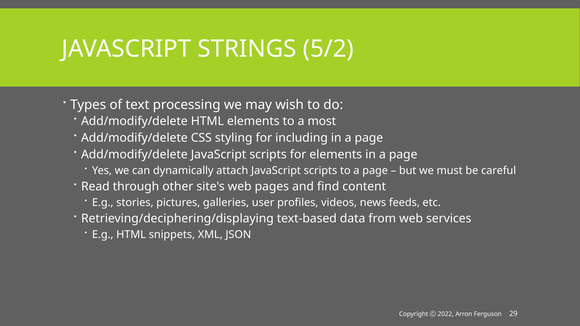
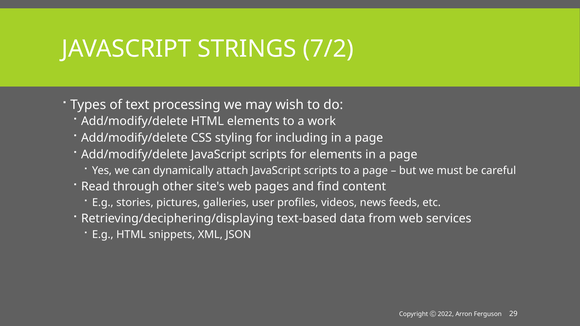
5/2: 5/2 -> 7/2
most: most -> work
